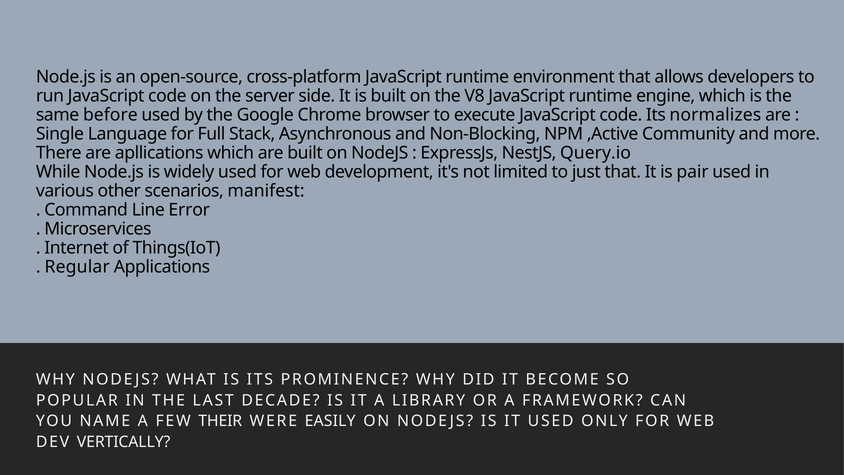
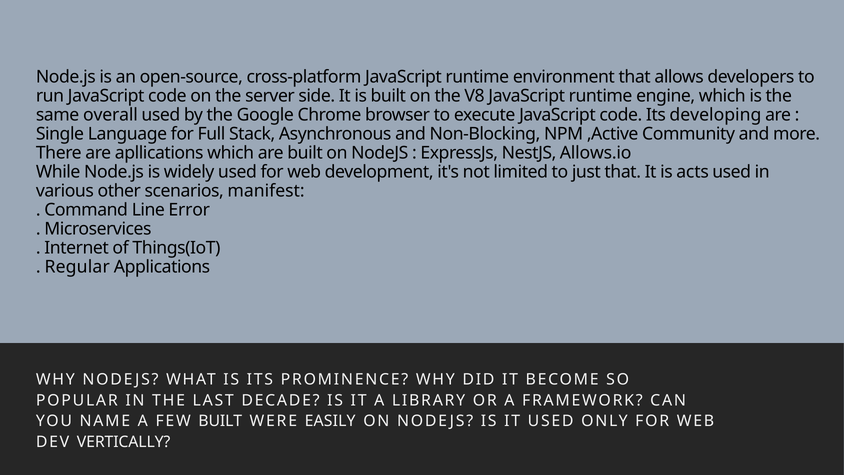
before: before -> overall
normalizes: normalizes -> developing
Query.io: Query.io -> Allows.io
pair: pair -> acts
FEW THEIR: THEIR -> BUILT
